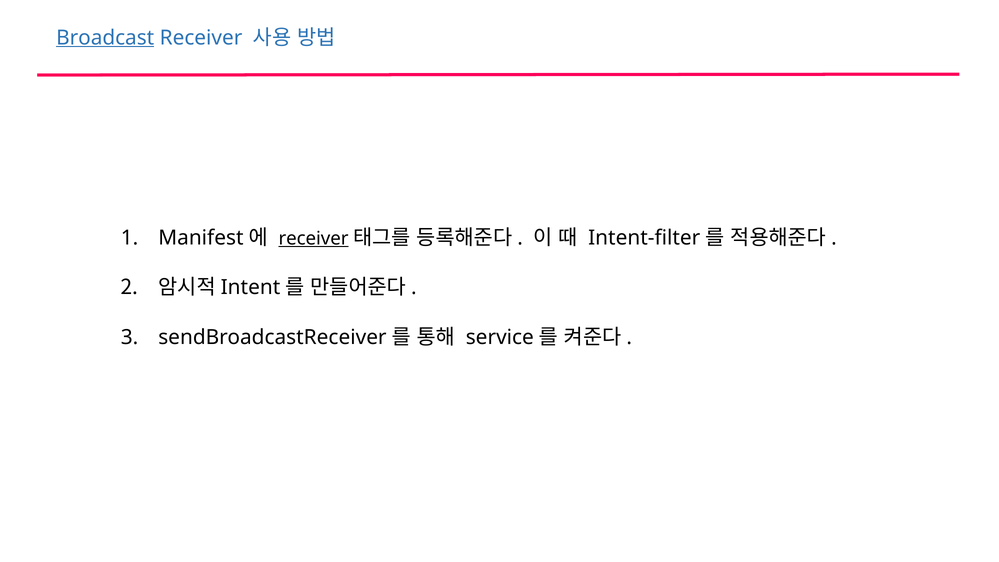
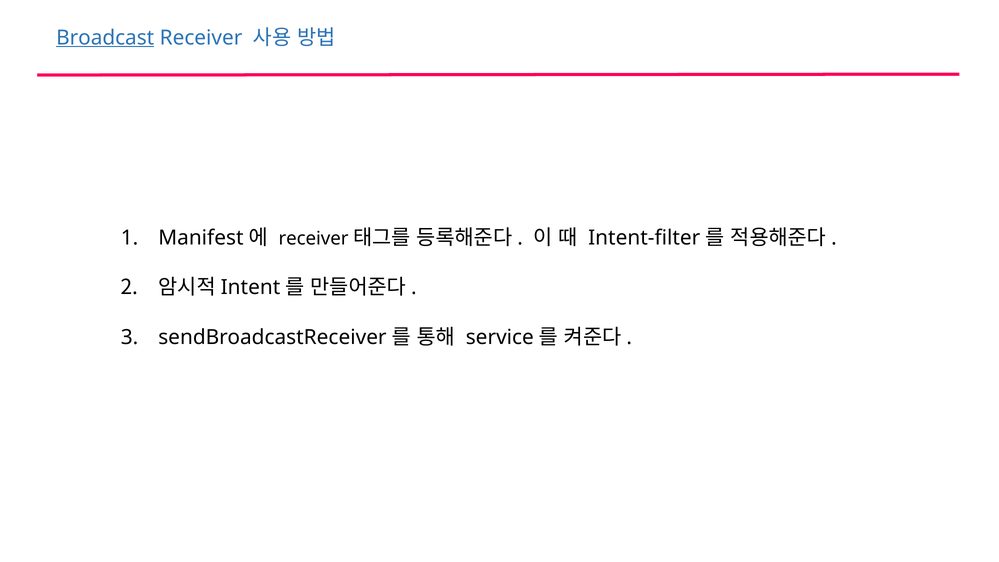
receiver at (314, 238) underline: present -> none
